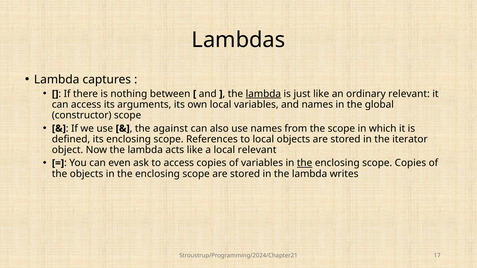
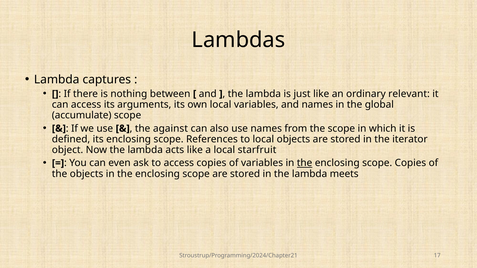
lambda at (263, 94) underline: present -> none
constructor: constructor -> accumulate
local relevant: relevant -> starfruit
writes: writes -> meets
